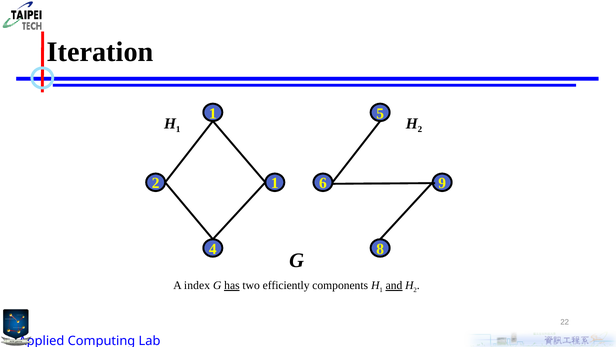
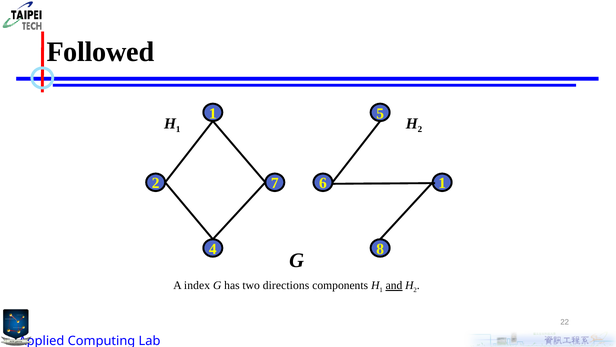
Iteration: Iteration -> Followed
2 1: 1 -> 7
6 9: 9 -> 1
has underline: present -> none
efficiently: efficiently -> directions
